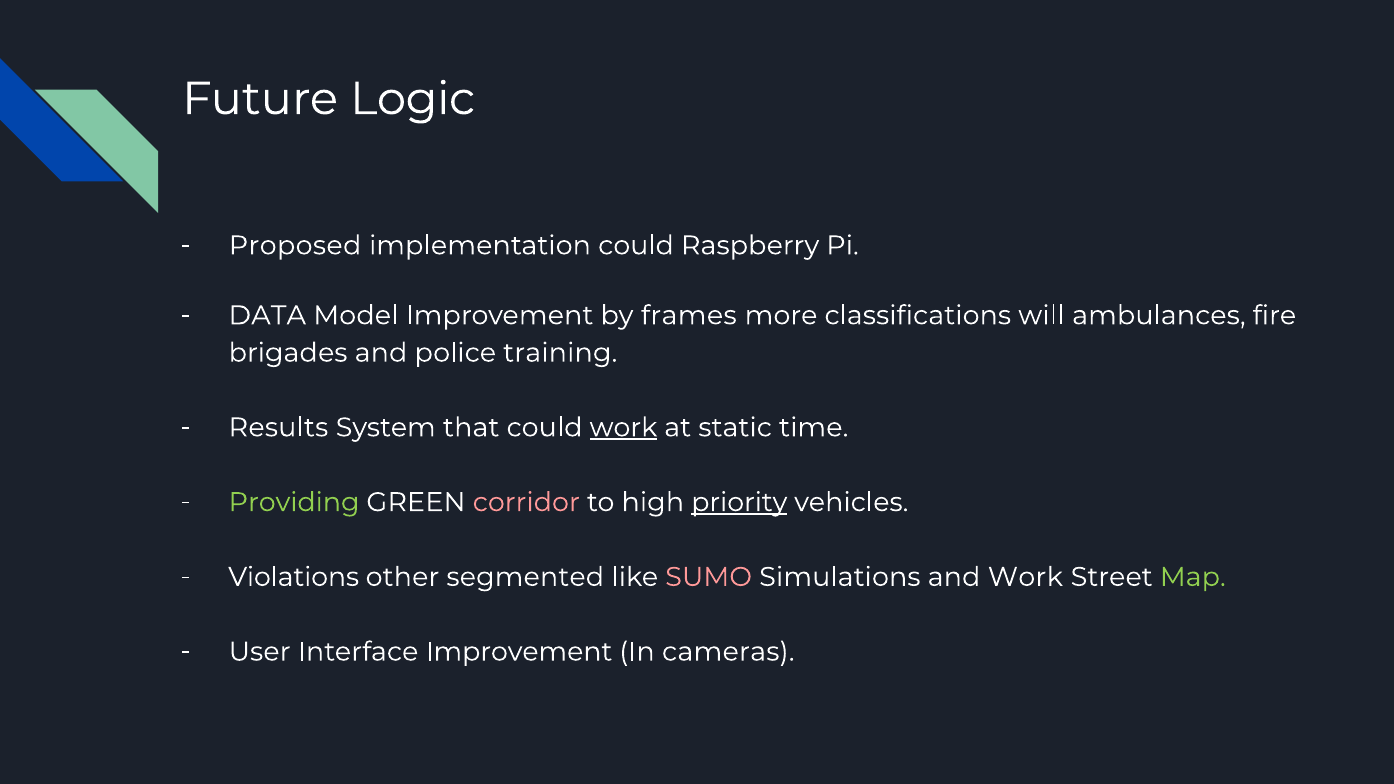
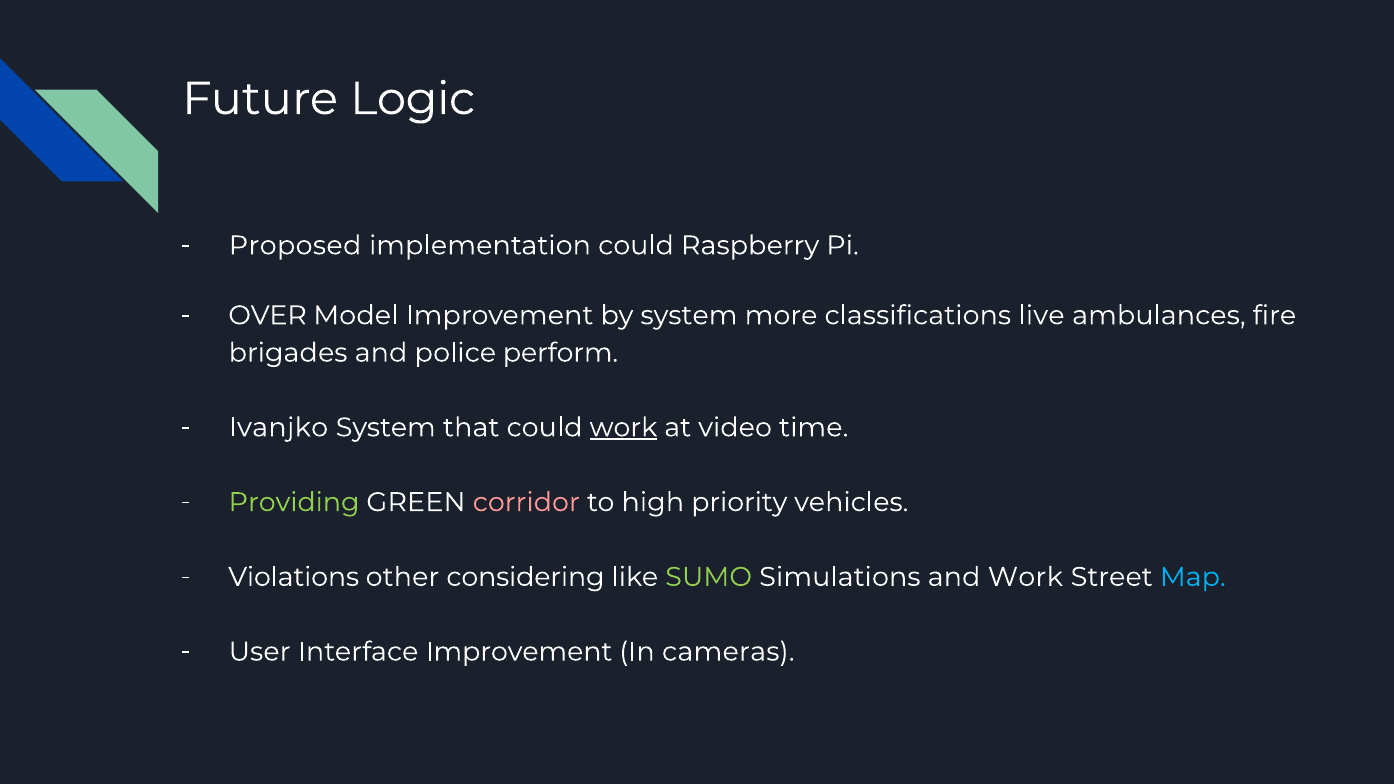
DATA: DATA -> OVER
by frames: frames -> system
will: will -> live
training: training -> perform
Results: Results -> Ivanjko
static: static -> video
priority underline: present -> none
segmented: segmented -> considering
SUMO colour: pink -> light green
Map colour: light green -> light blue
